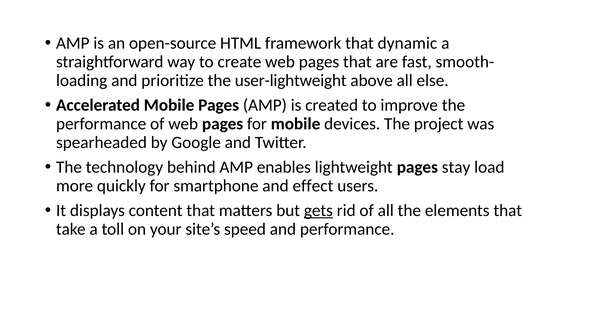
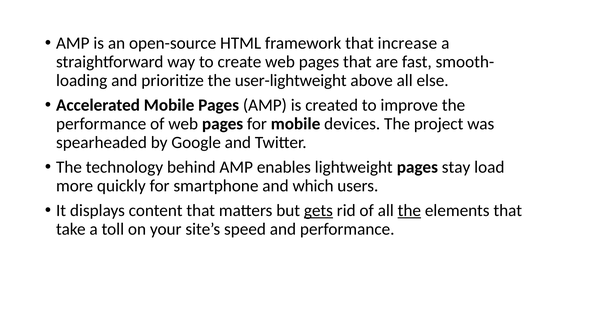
dynamic: dynamic -> increase
effect: effect -> which
the at (409, 210) underline: none -> present
